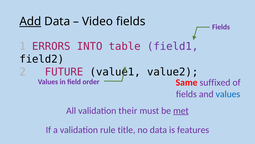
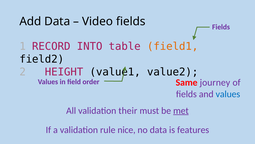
Add underline: present -> none
ERRORS: ERRORS -> RECORD
field1 colour: purple -> orange
FUTURE: FUTURE -> HEIGHT
suffixed: suffixed -> journey
title: title -> nice
